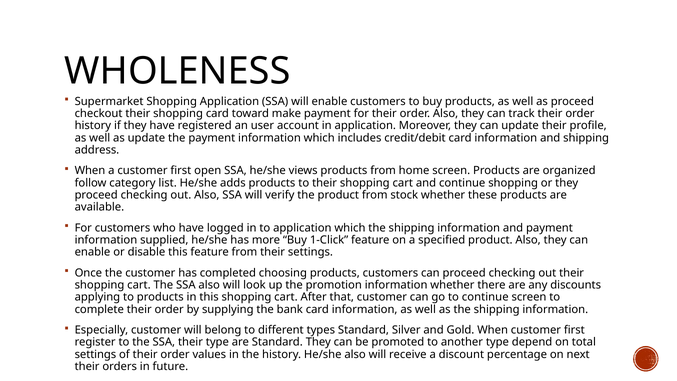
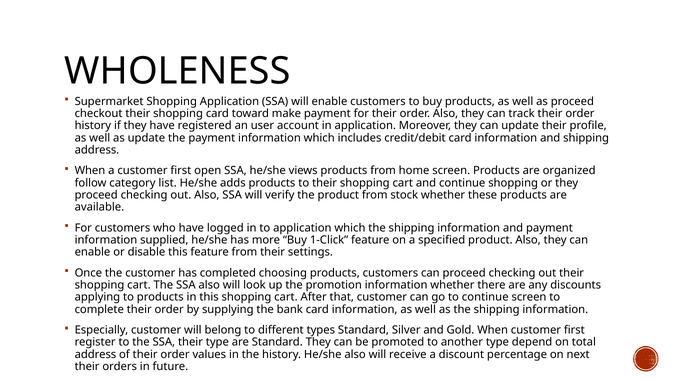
settings at (95, 354): settings -> address
